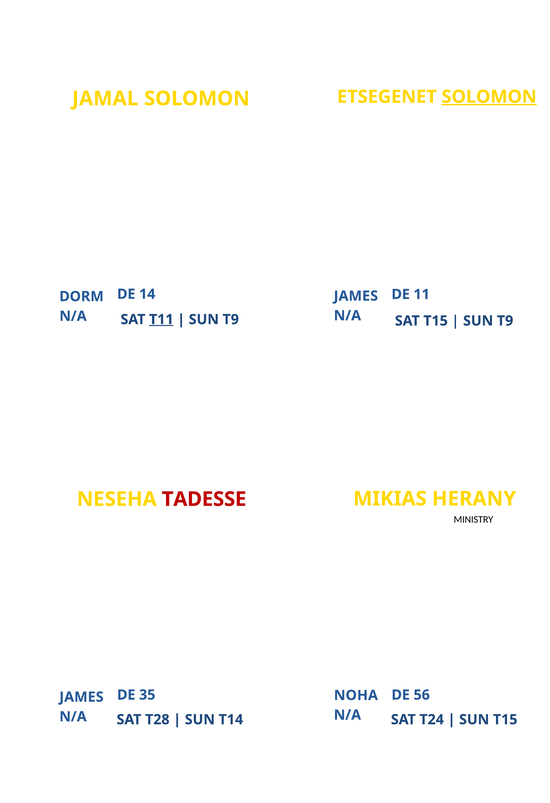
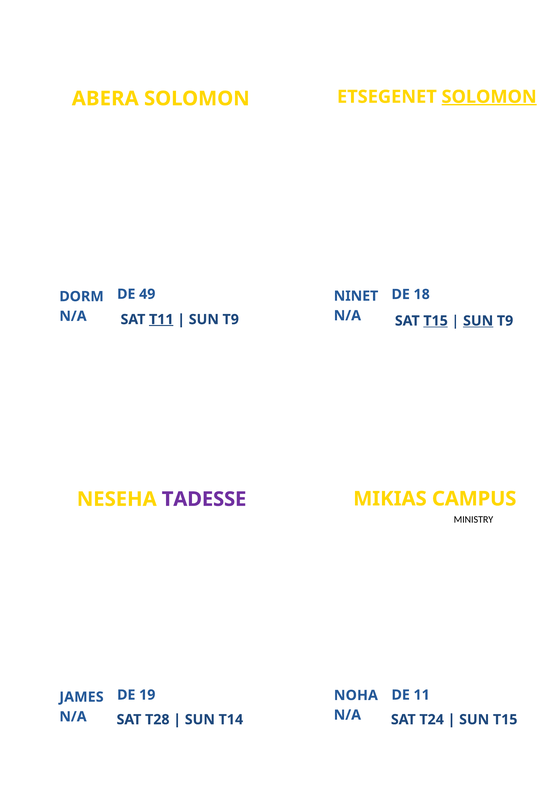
JAMAL: JAMAL -> ABERA
14: 14 -> 49
11: 11 -> 18
JAMES at (356, 296): JAMES -> NINET
T15 at (436, 321) underline: none -> present
SUN at (478, 321) underline: none -> present
MIKIAS HERANY: HERANY -> CAMPUS
TADESSE colour: red -> purple
35: 35 -> 19
56: 56 -> 11
